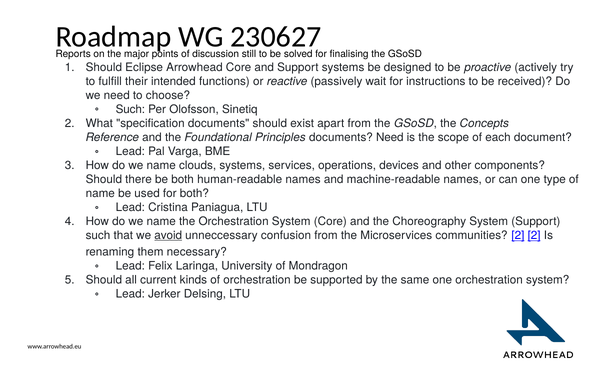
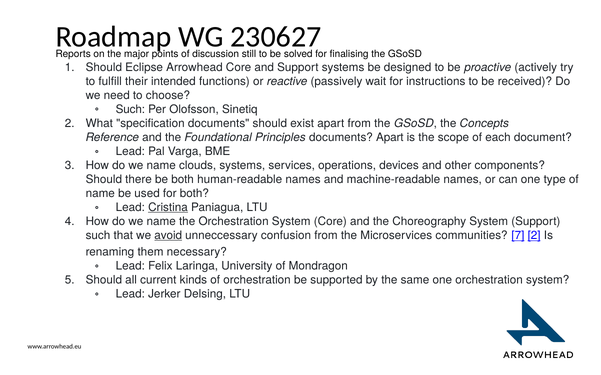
documents Need: Need -> Apart
Cristina underline: none -> present
communities 2: 2 -> 7
